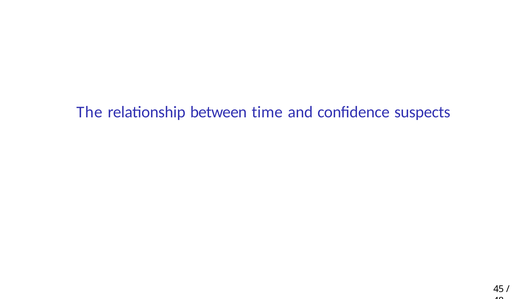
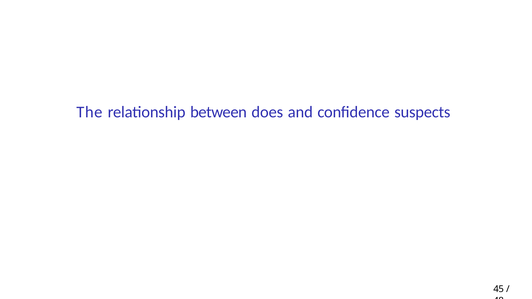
time: time -> does
